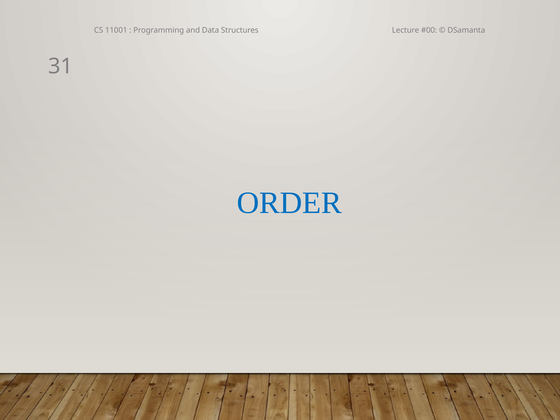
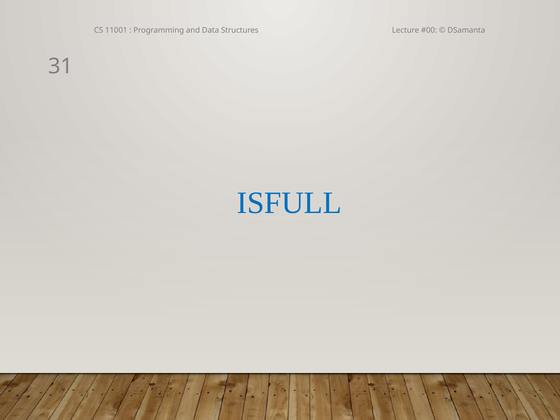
ORDER: ORDER -> ISFULL
